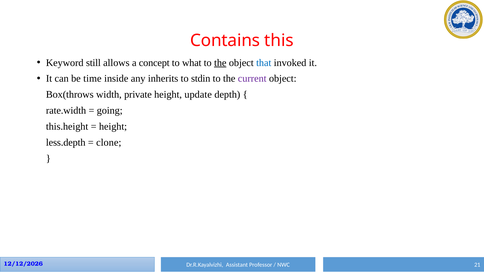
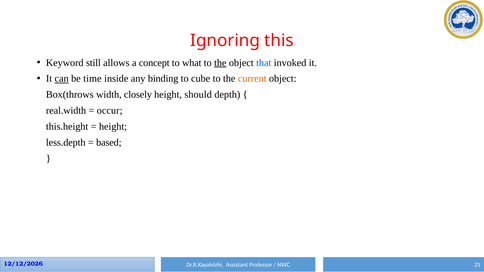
Contains: Contains -> Ignoring
can underline: none -> present
inherits: inherits -> binding
stdin: stdin -> cube
current colour: purple -> orange
private: private -> closely
update: update -> should
rate.width: rate.width -> real.width
going: going -> occur
clone: clone -> based
